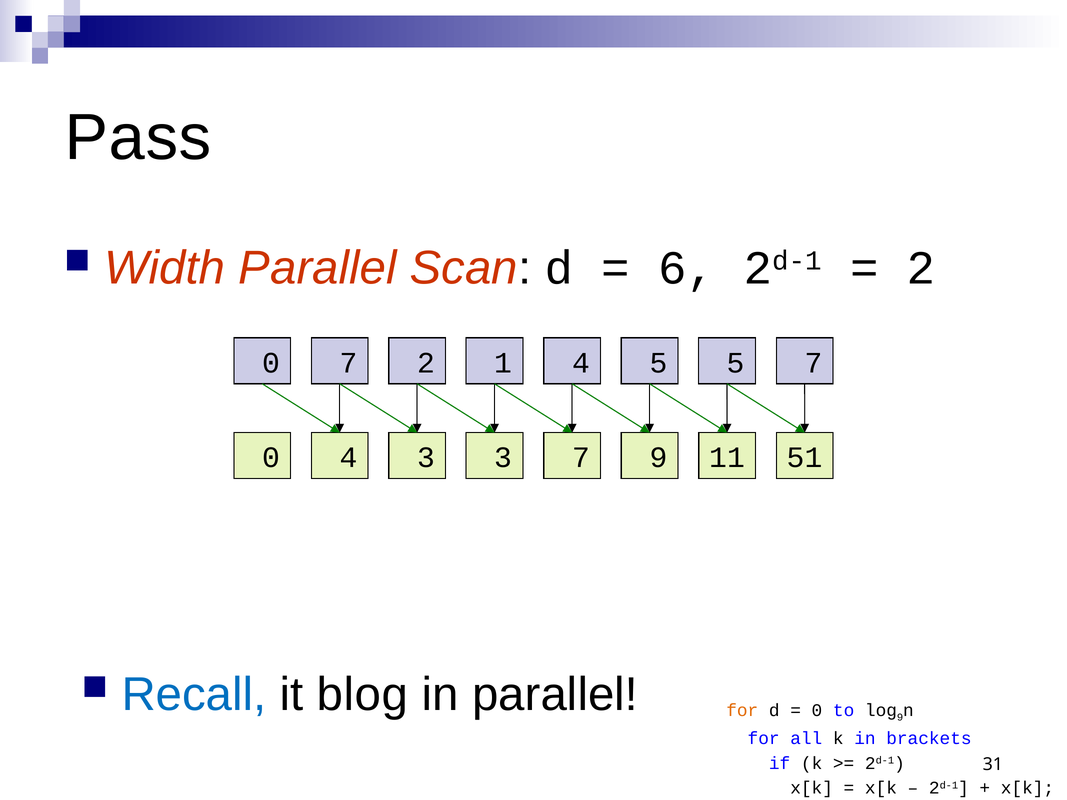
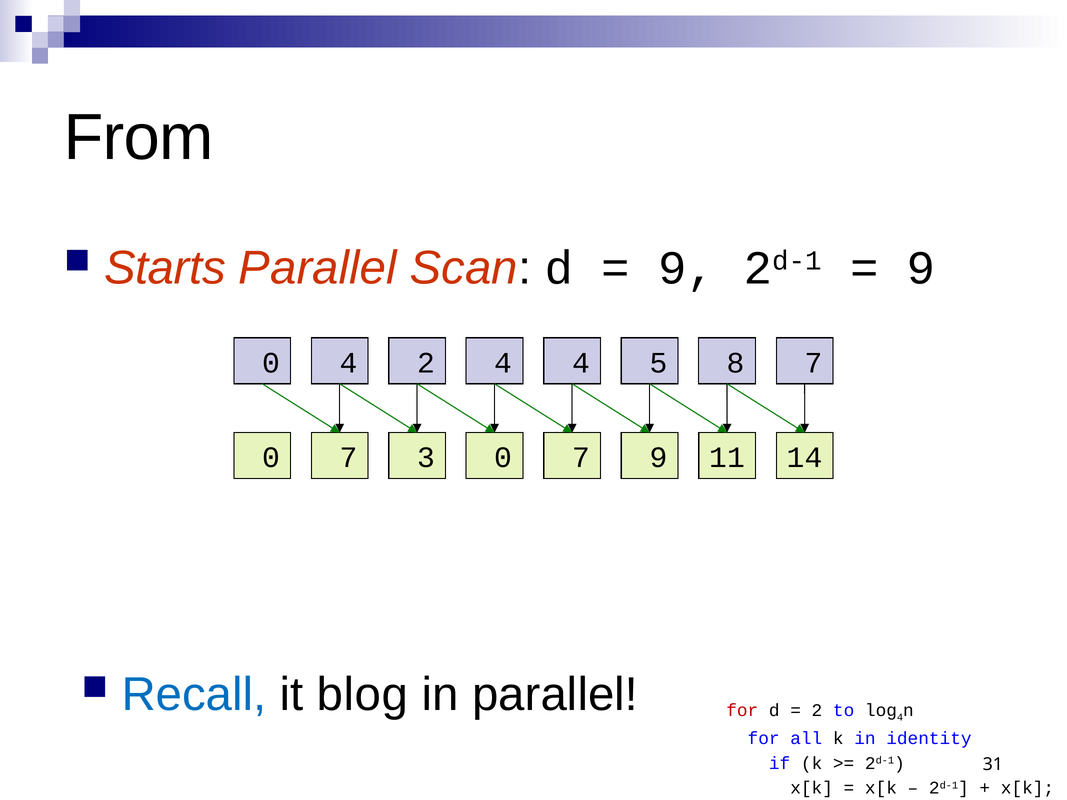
Pass: Pass -> From
Width: Width -> Starts
6 at (687, 268): 6 -> 9
2 at (921, 268): 2 -> 9
0 7: 7 -> 4
2 1: 1 -> 4
4 5: 5 -> 8
4 at (348, 458): 4 -> 7
3 3: 3 -> 0
51: 51 -> 14
for at (742, 711) colour: orange -> red
0 at (817, 711): 0 -> 2
9 at (900, 718): 9 -> 4
brackets: brackets -> identity
